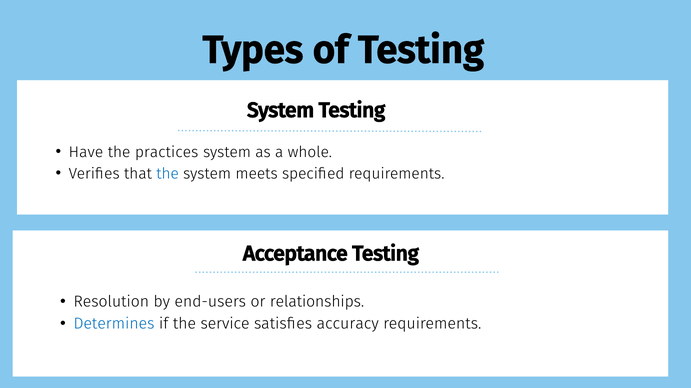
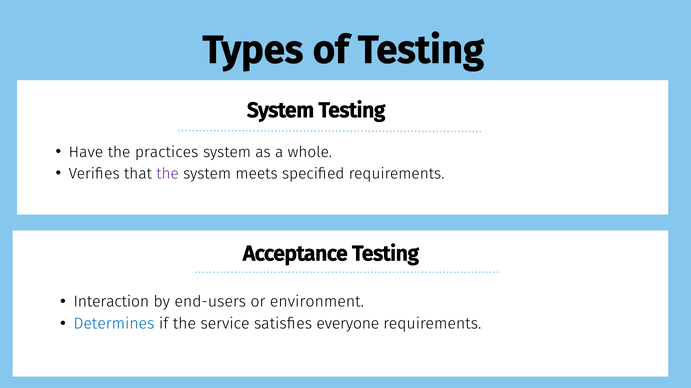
the at (168, 174) colour: blue -> purple
Resolution: Resolution -> Interaction
relationships: relationships -> environment
accuracy: accuracy -> everyone
